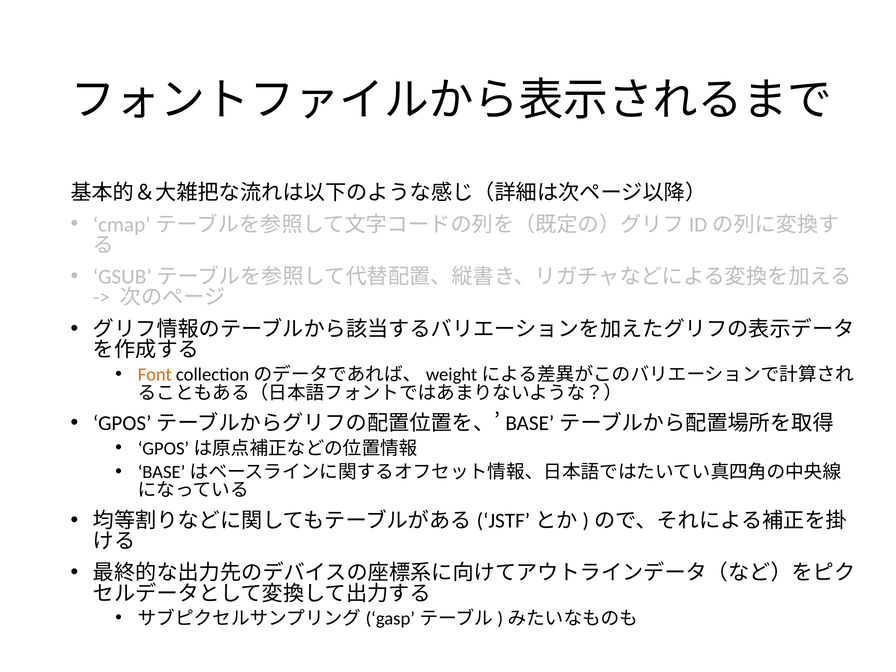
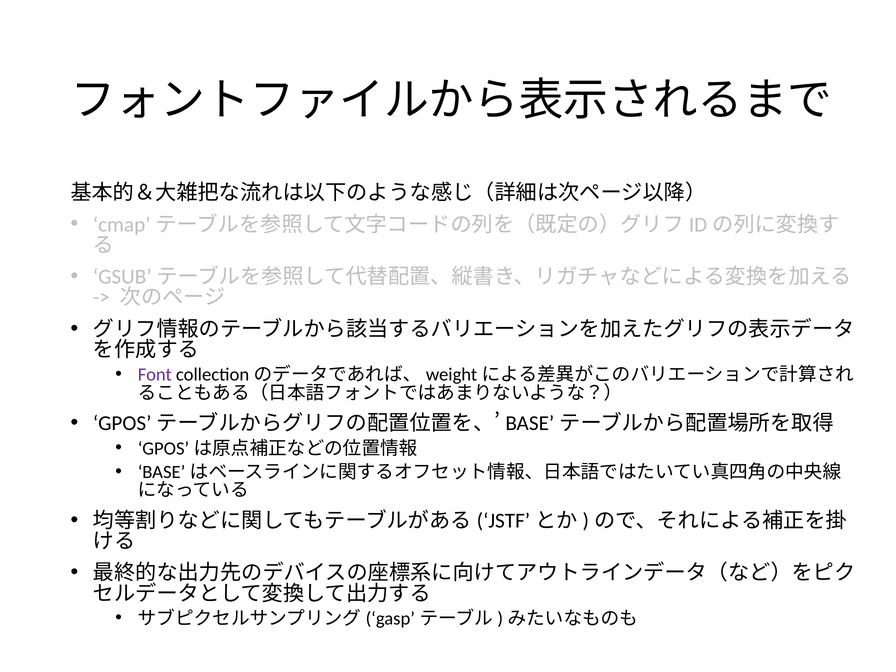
Font colour: orange -> purple
